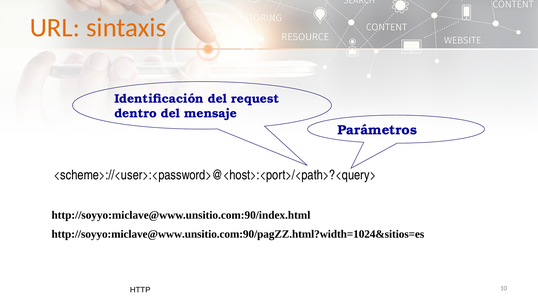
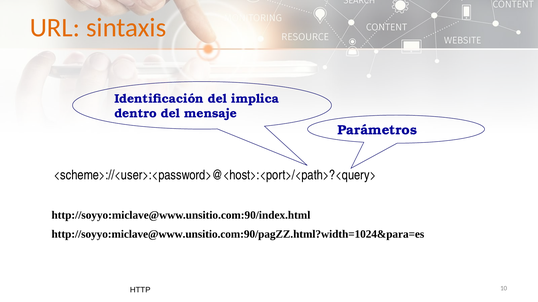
request: request -> implica
http://soyyo:miclave@www.unsitio.com:90/pagZZ.html?width=1024&sitios=es: http://soyyo:miclave@www.unsitio.com:90/pagZZ.html?width=1024&sitios=es -> http://soyyo:miclave@www.unsitio.com:90/pagZZ.html?width=1024&para=es
